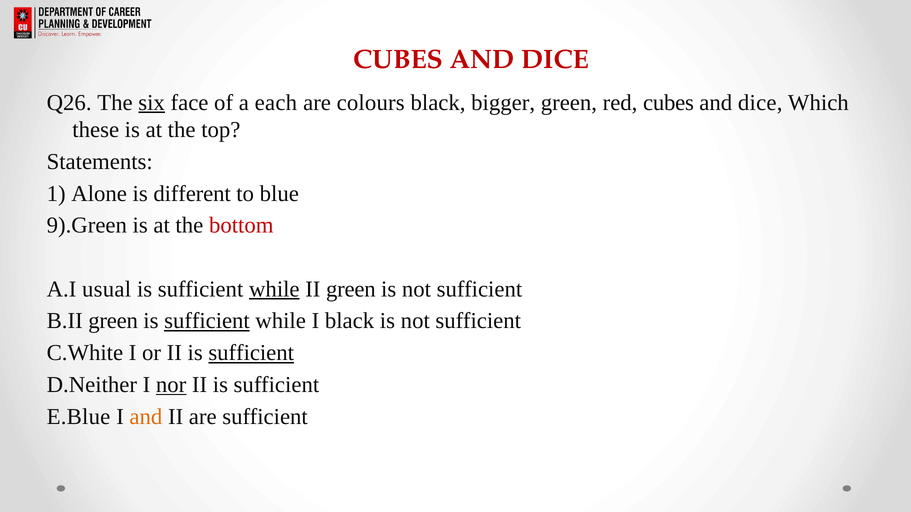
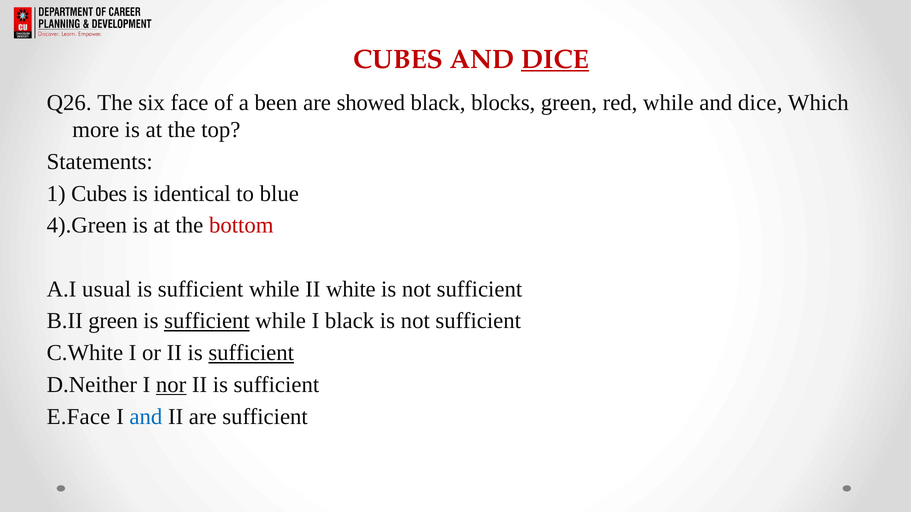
DICE at (555, 59) underline: none -> present
six underline: present -> none
each: each -> been
colours: colours -> showed
bigger: bigger -> blocks
red cubes: cubes -> while
these: these -> more
1 Alone: Alone -> Cubes
different: different -> identical
9).Green: 9).Green -> 4).Green
while at (274, 289) underline: present -> none
II green: green -> white
E.Blue: E.Blue -> E.Face
and at (146, 417) colour: orange -> blue
